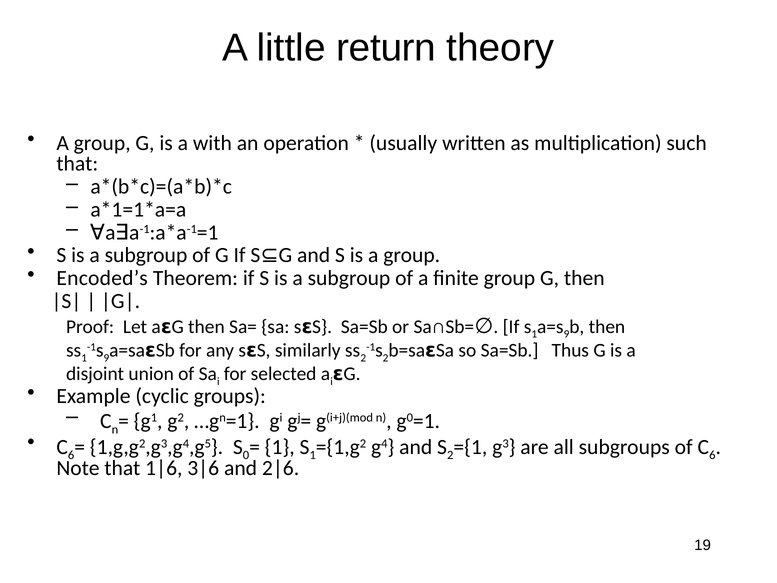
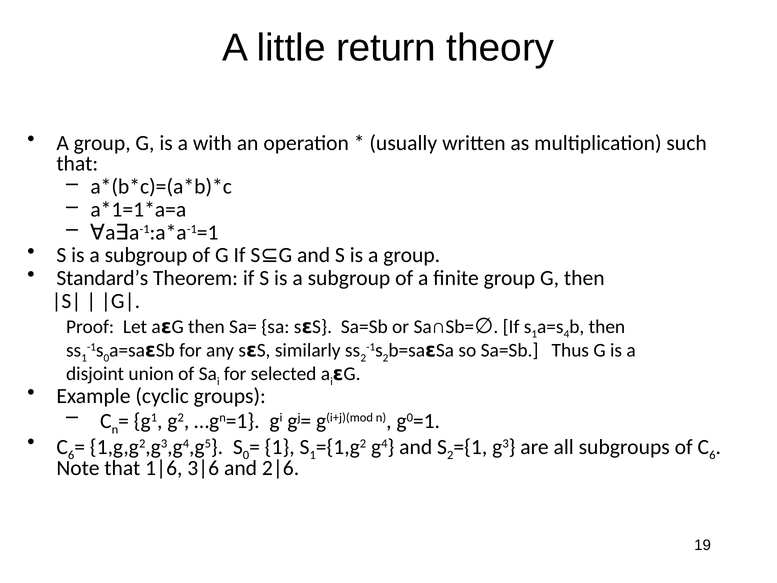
Encoded’s: Encoded’s -> Standard’s
9 at (566, 334): 9 -> 4
9 at (106, 358): 9 -> 0
